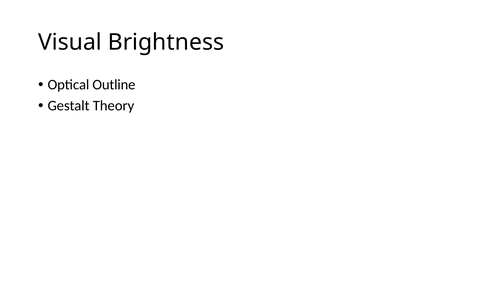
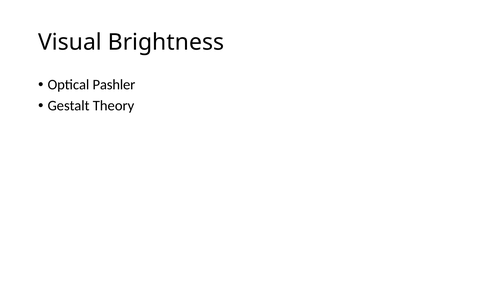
Outline: Outline -> Pashler
